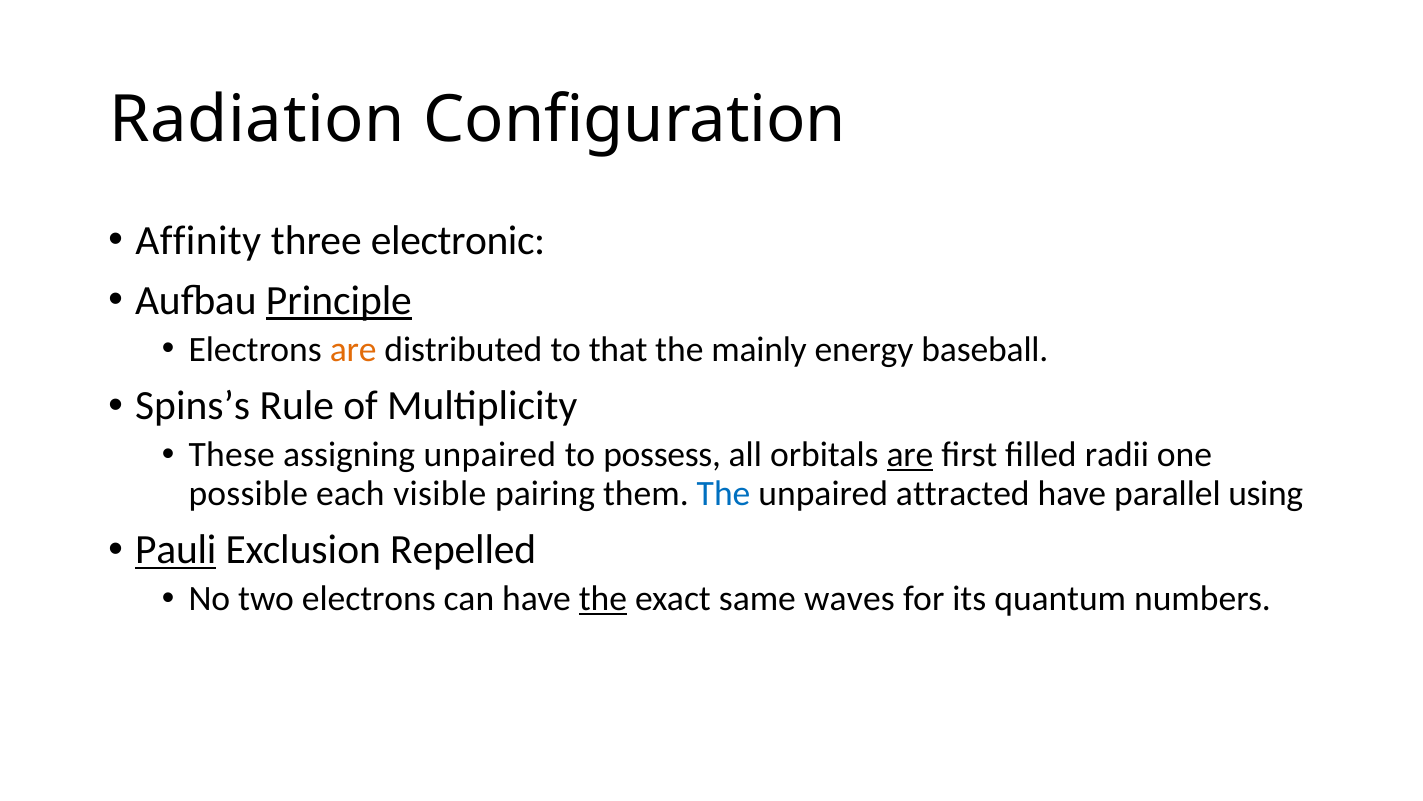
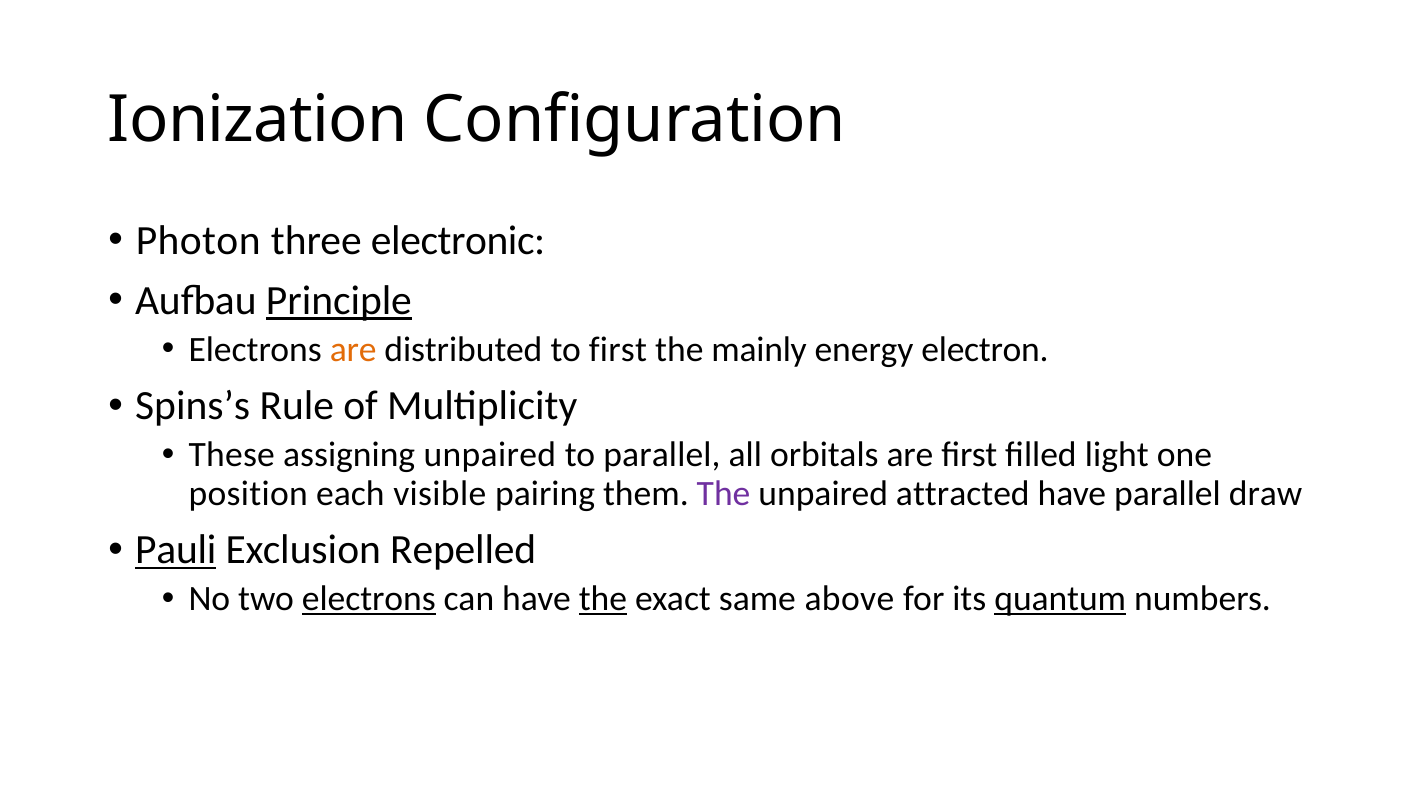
Radiation: Radiation -> Ionization
Affinity: Affinity -> Photon
to that: that -> first
baseball: baseball -> electron
to possess: possess -> parallel
are at (910, 455) underline: present -> none
radii: radii -> light
possible: possible -> position
The at (724, 493) colour: blue -> purple
using: using -> draw
electrons at (369, 599) underline: none -> present
waves: waves -> above
quantum underline: none -> present
